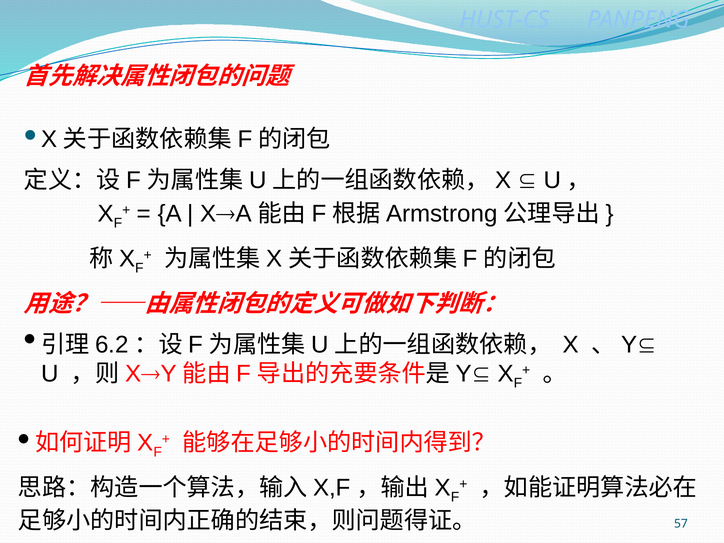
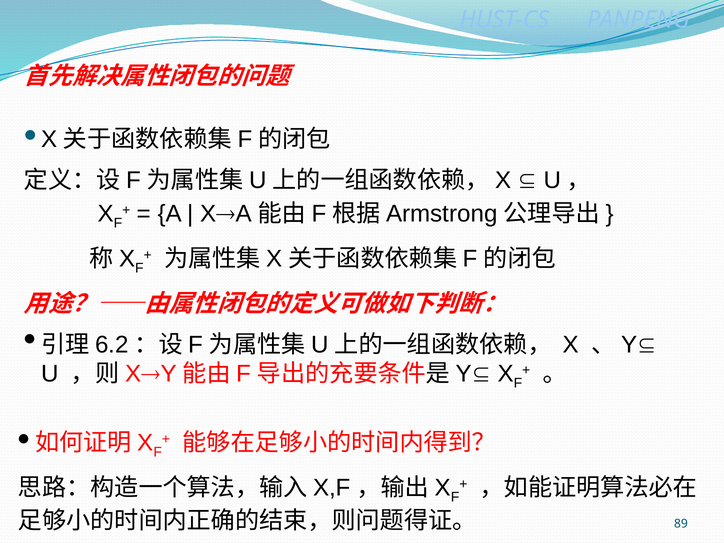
57: 57 -> 89
